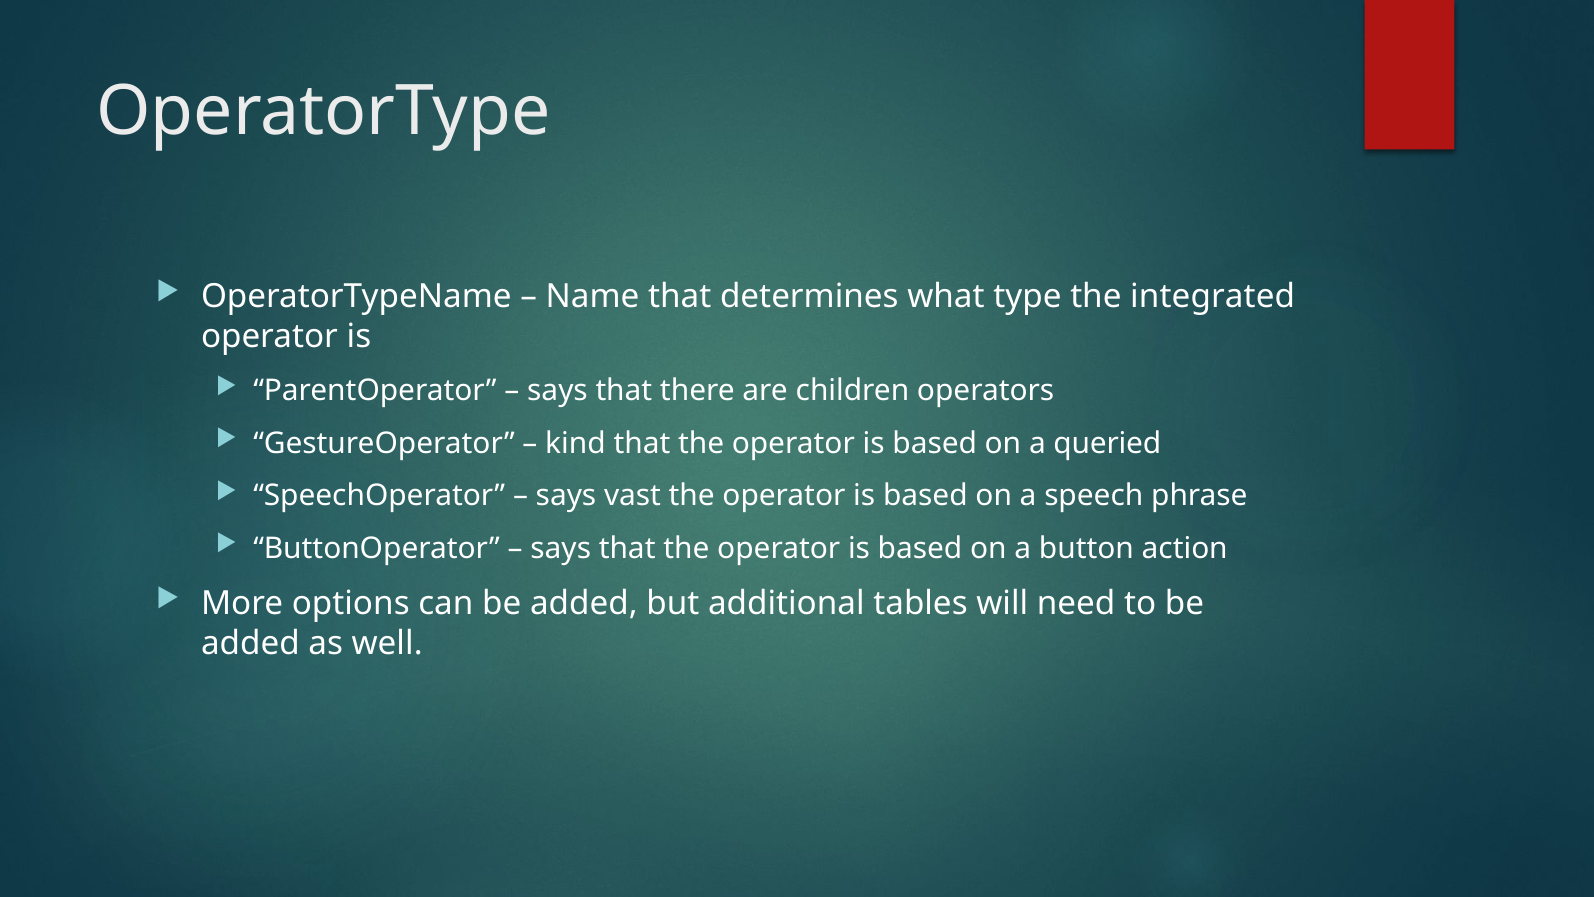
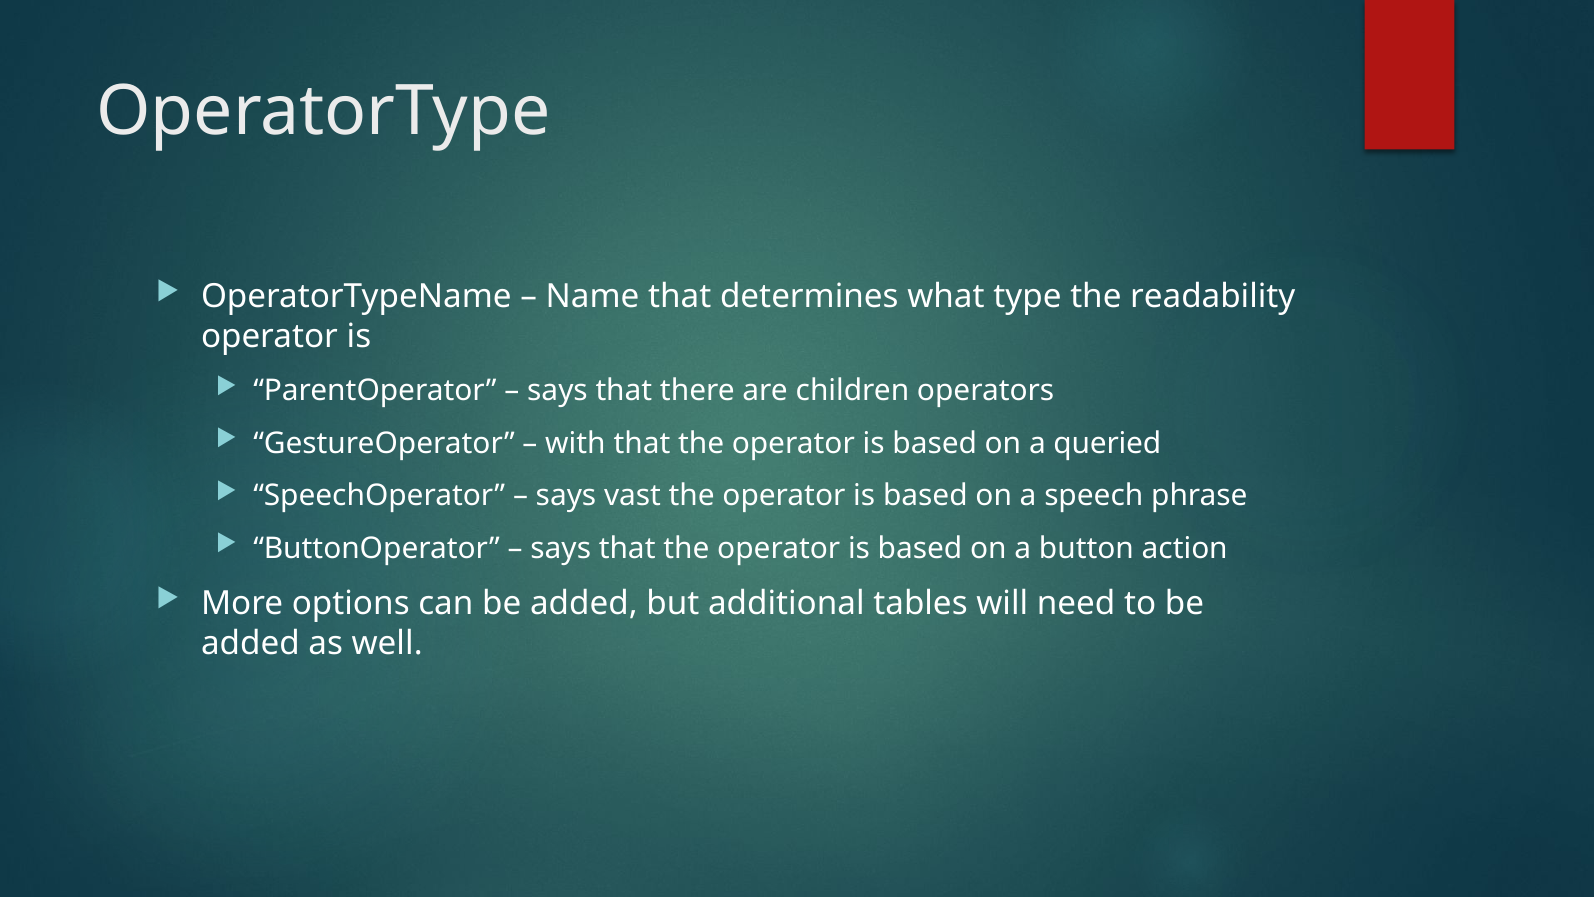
integrated: integrated -> readability
kind: kind -> with
